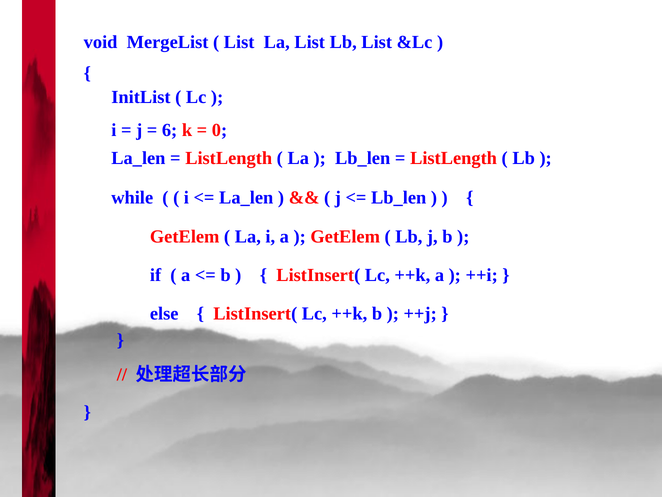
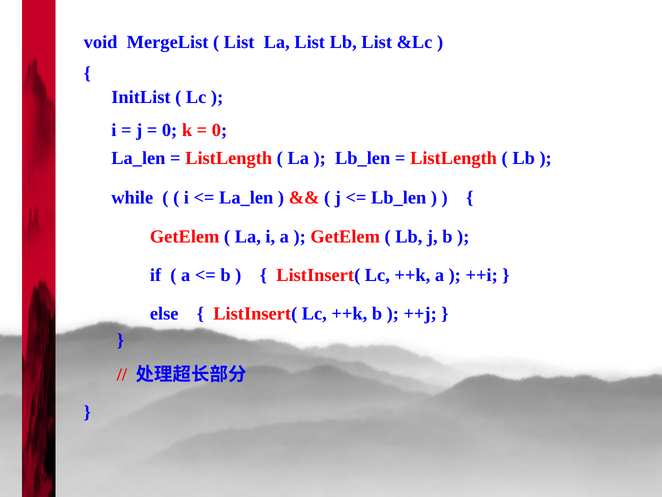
6 at (170, 130): 6 -> 0
